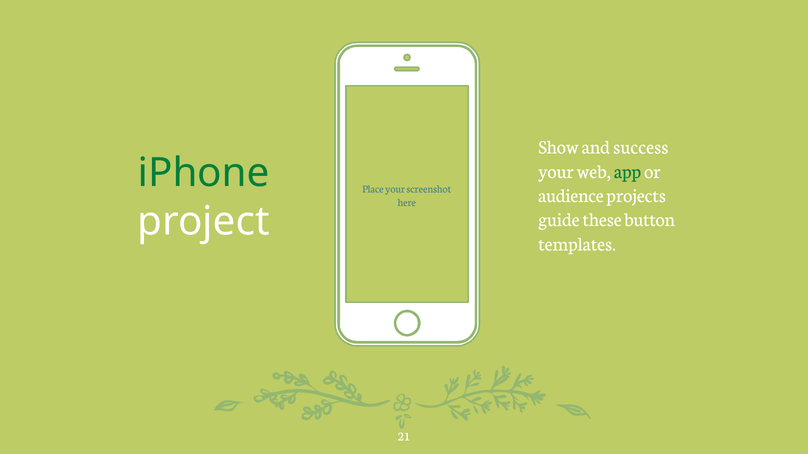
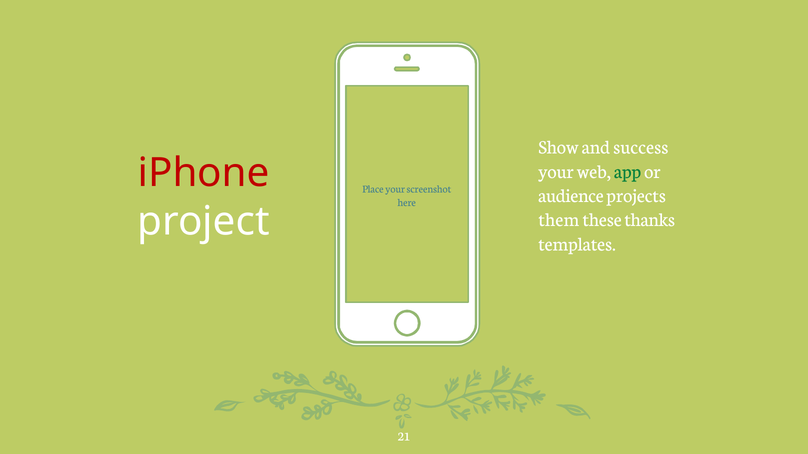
iPhone colour: green -> red
guide: guide -> them
button: button -> thanks
